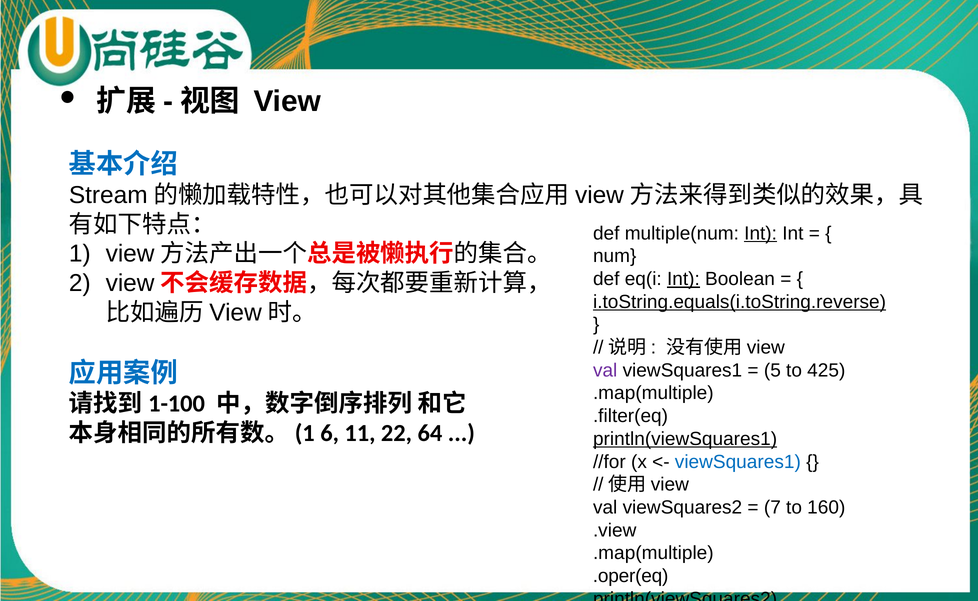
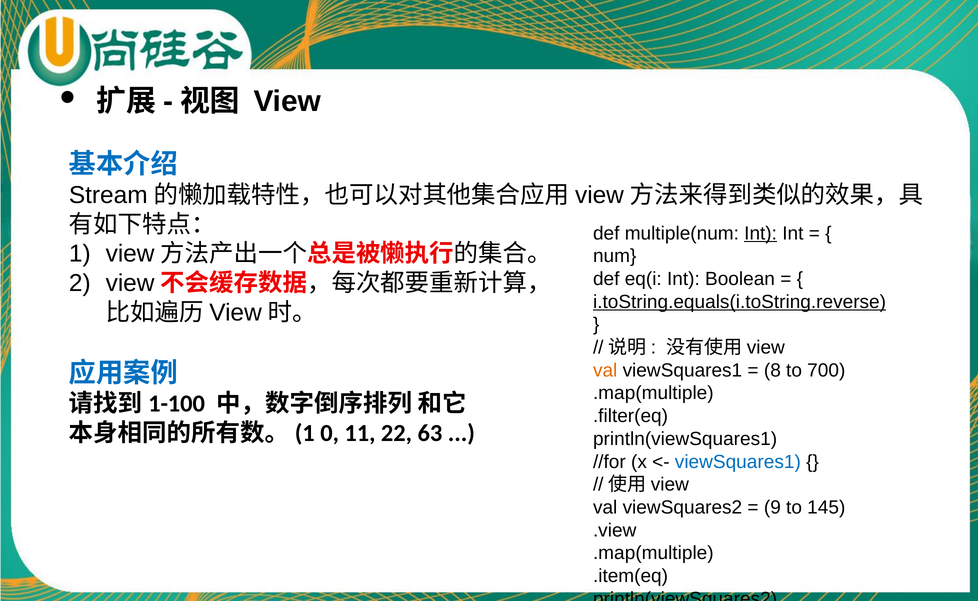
Int at (683, 279) underline: present -> none
val at (605, 370) colour: purple -> orange
5: 5 -> 8
425: 425 -> 700
6: 6 -> 0
64: 64 -> 63
println(viewSquares1 underline: present -> none
7: 7 -> 9
160: 160 -> 145
.oper(eq: .oper(eq -> .item(eq
